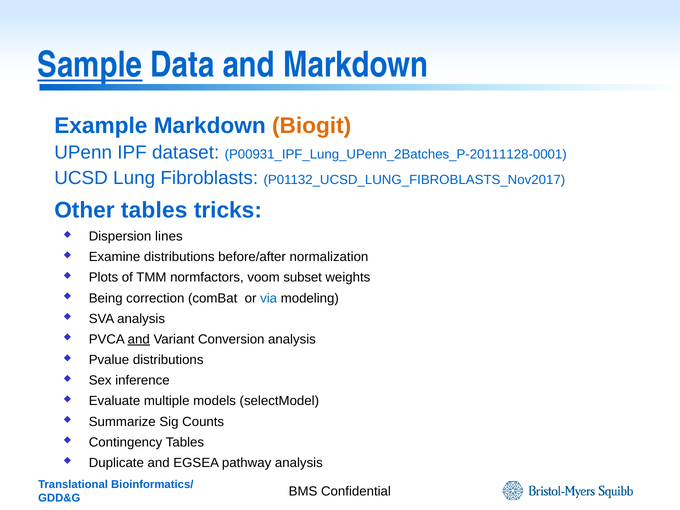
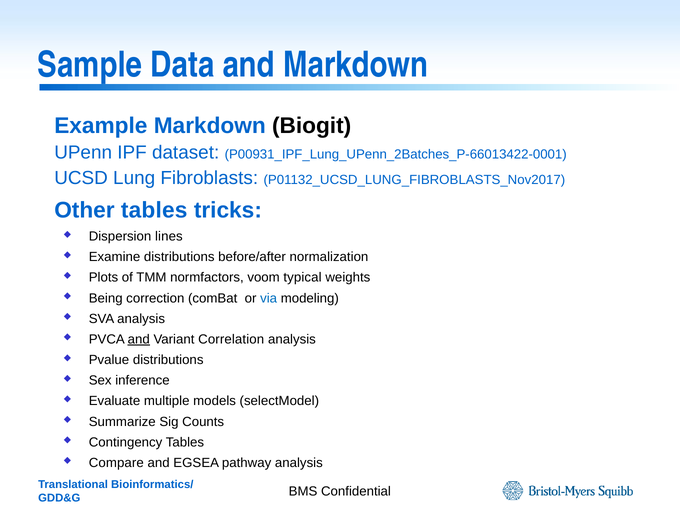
Sample underline: present -> none
Biogit colour: orange -> black
P00931_IPF_Lung_UPenn_2Batches_P-20111128-0001: P00931_IPF_Lung_UPenn_2Batches_P-20111128-0001 -> P00931_IPF_Lung_UPenn_2Batches_P-66013422-0001
subset: subset -> typical
Conversion: Conversion -> Correlation
Duplicate: Duplicate -> Compare
